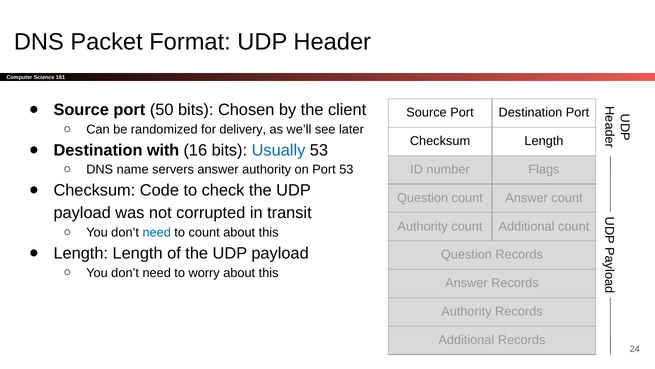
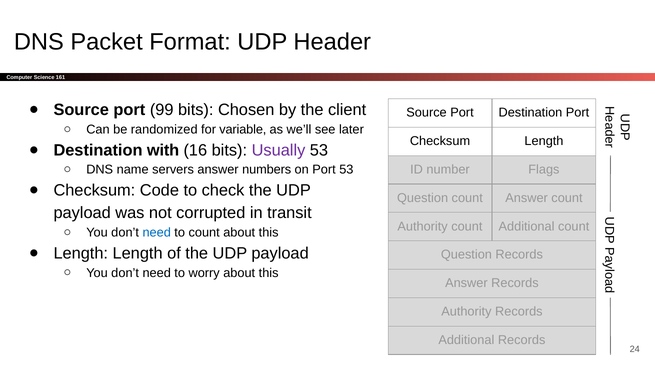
50: 50 -> 99
delivery: delivery -> variable
Usually colour: blue -> purple
answer authority: authority -> numbers
